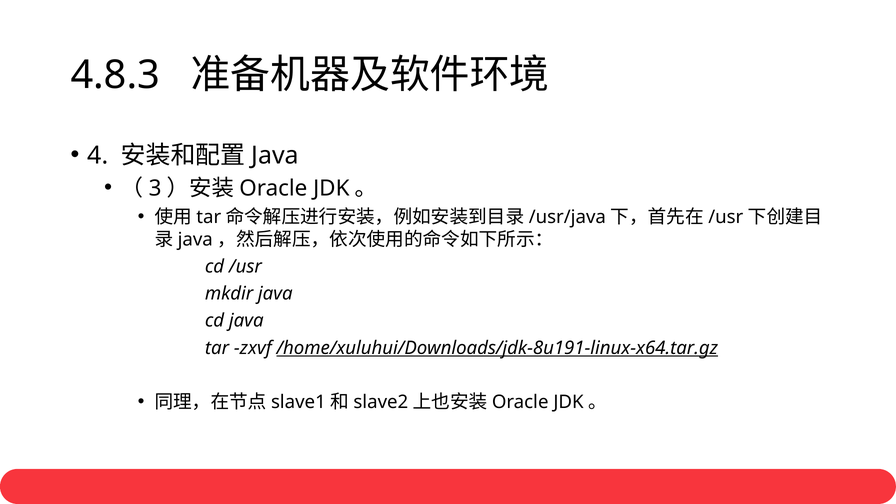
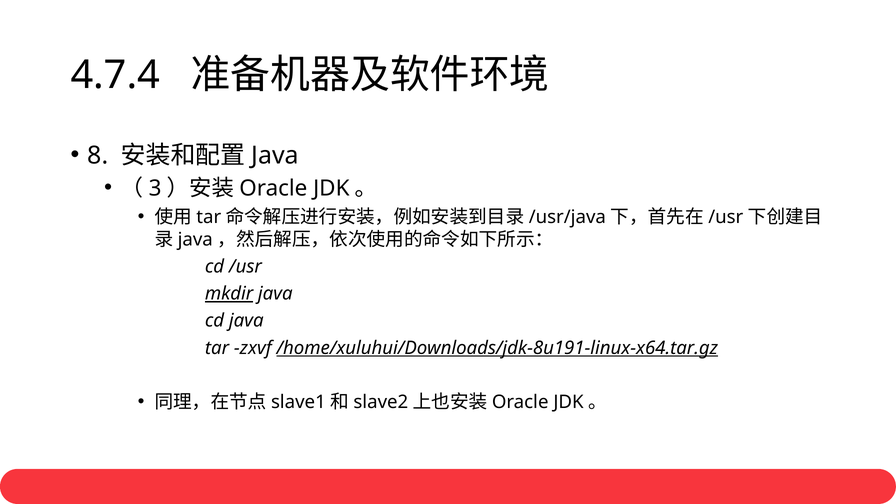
4.8.3: 4.8.3 -> 4.7.4
4: 4 -> 8
mkdir underline: none -> present
